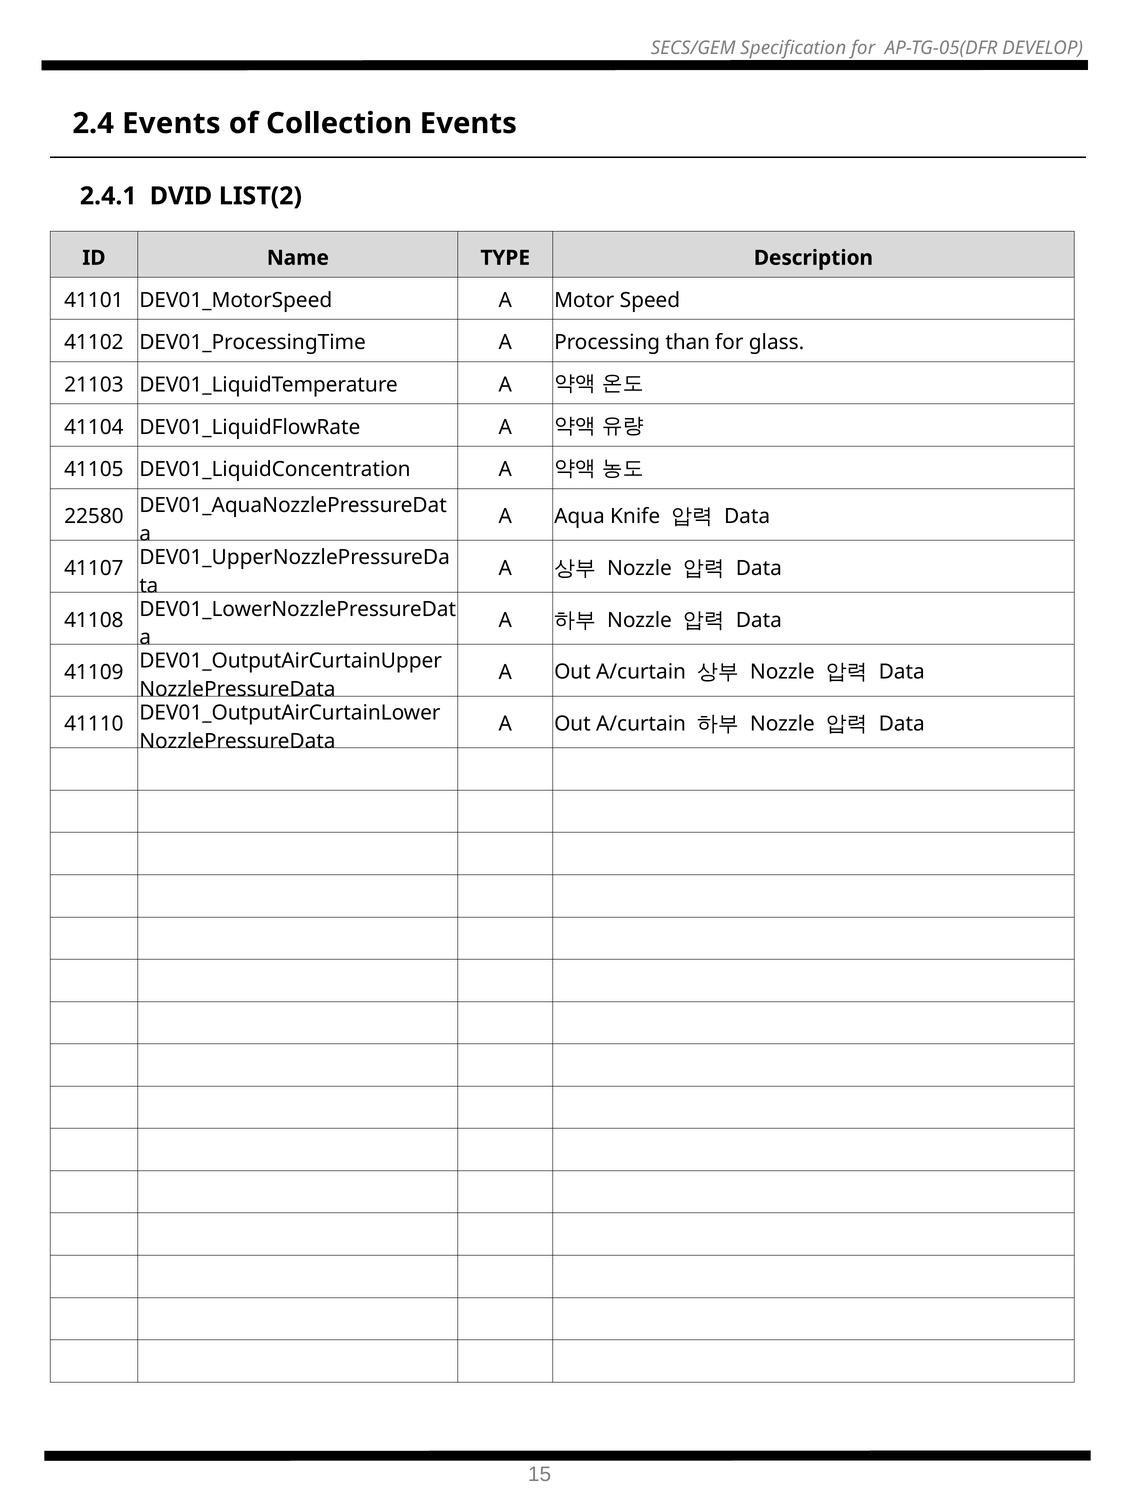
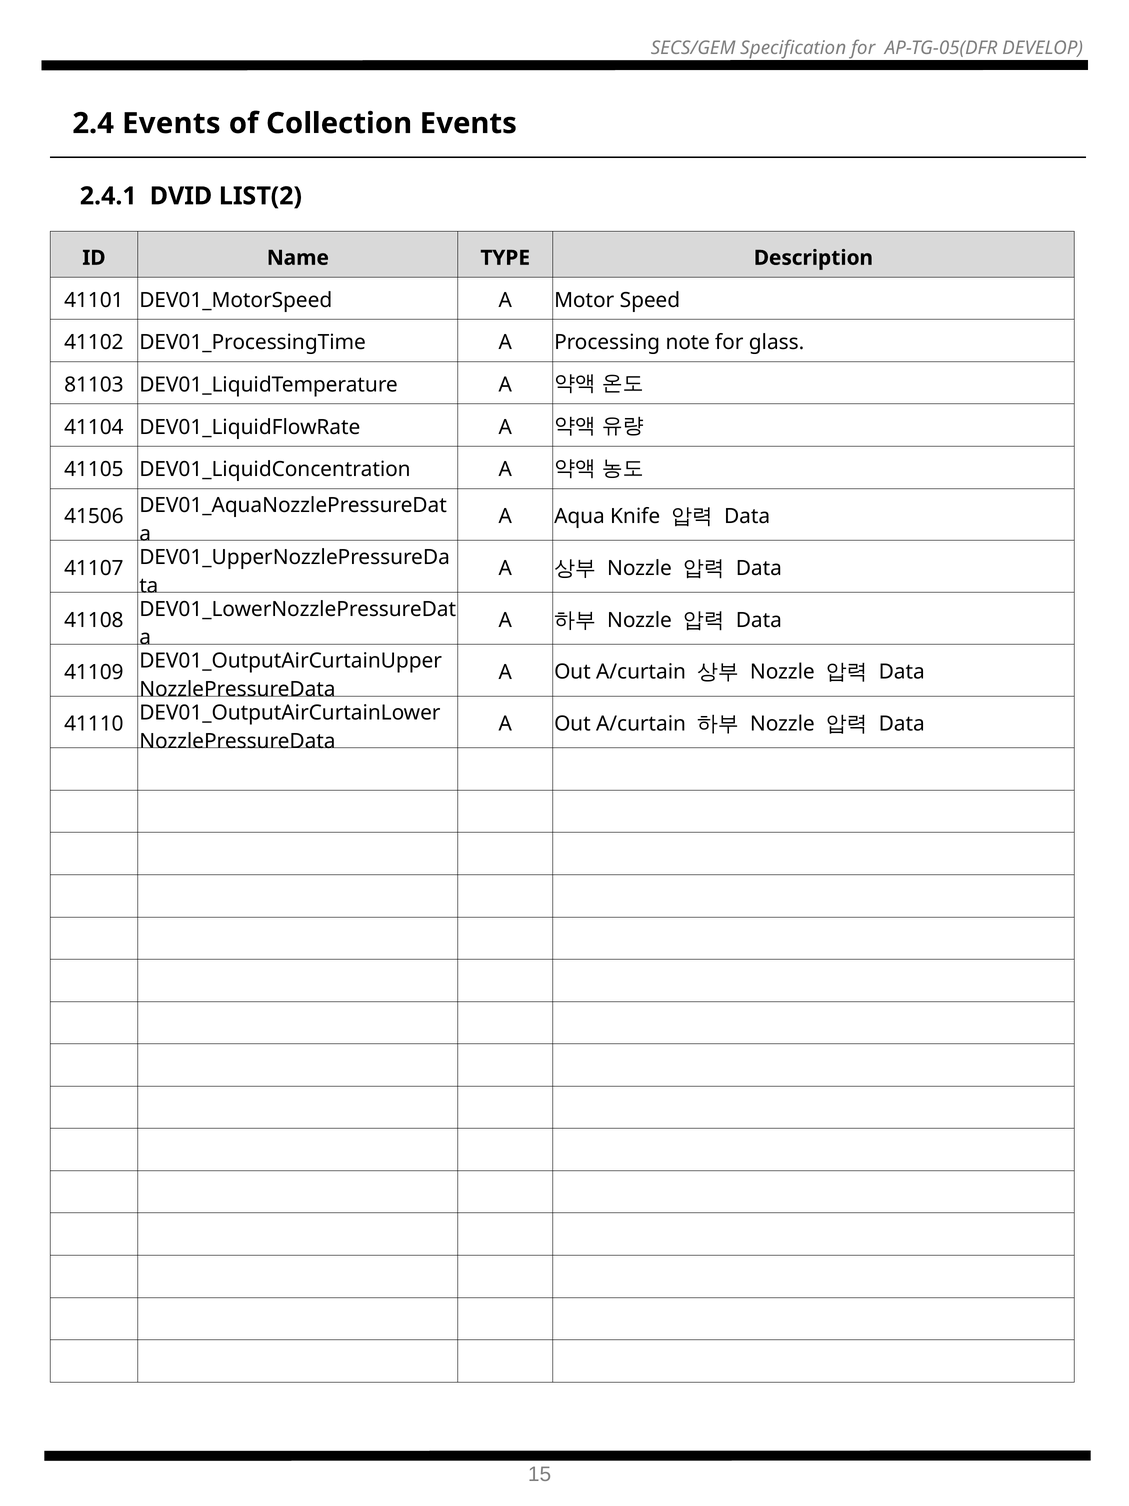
than: than -> note
21103: 21103 -> 81103
22580: 22580 -> 41506
